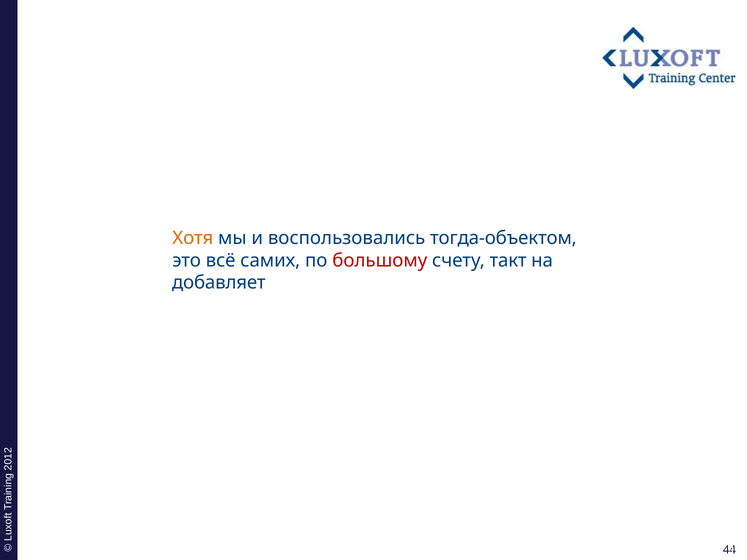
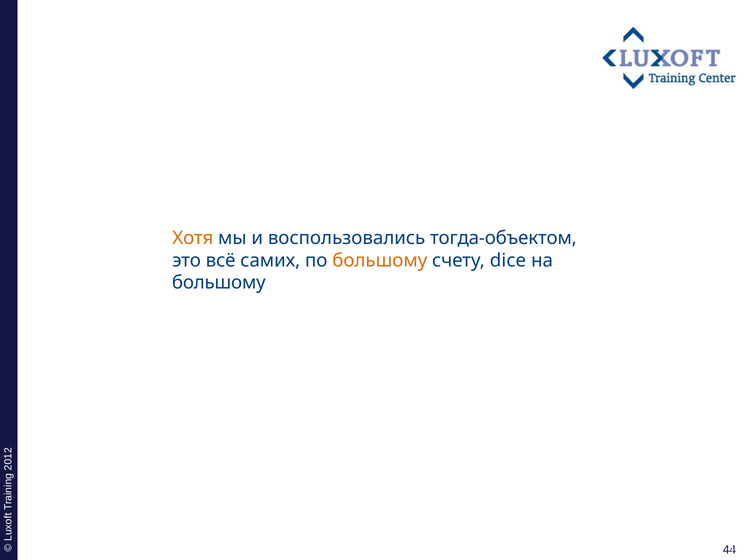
большому at (380, 260) colour: red -> orange
такт: такт -> dice
добавляет at (219, 283): добавляет -> большому
